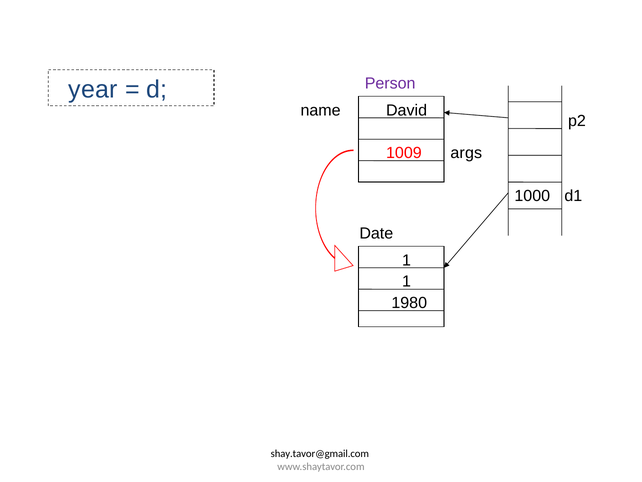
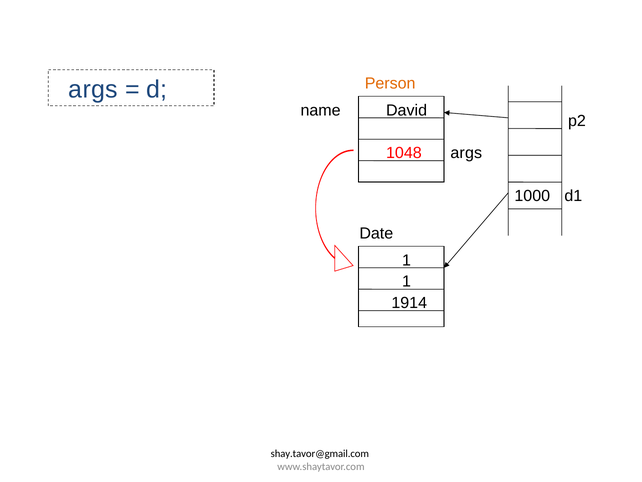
Person colour: purple -> orange
year at (93, 89): year -> args
1009: 1009 -> 1048
1980: 1980 -> 1914
